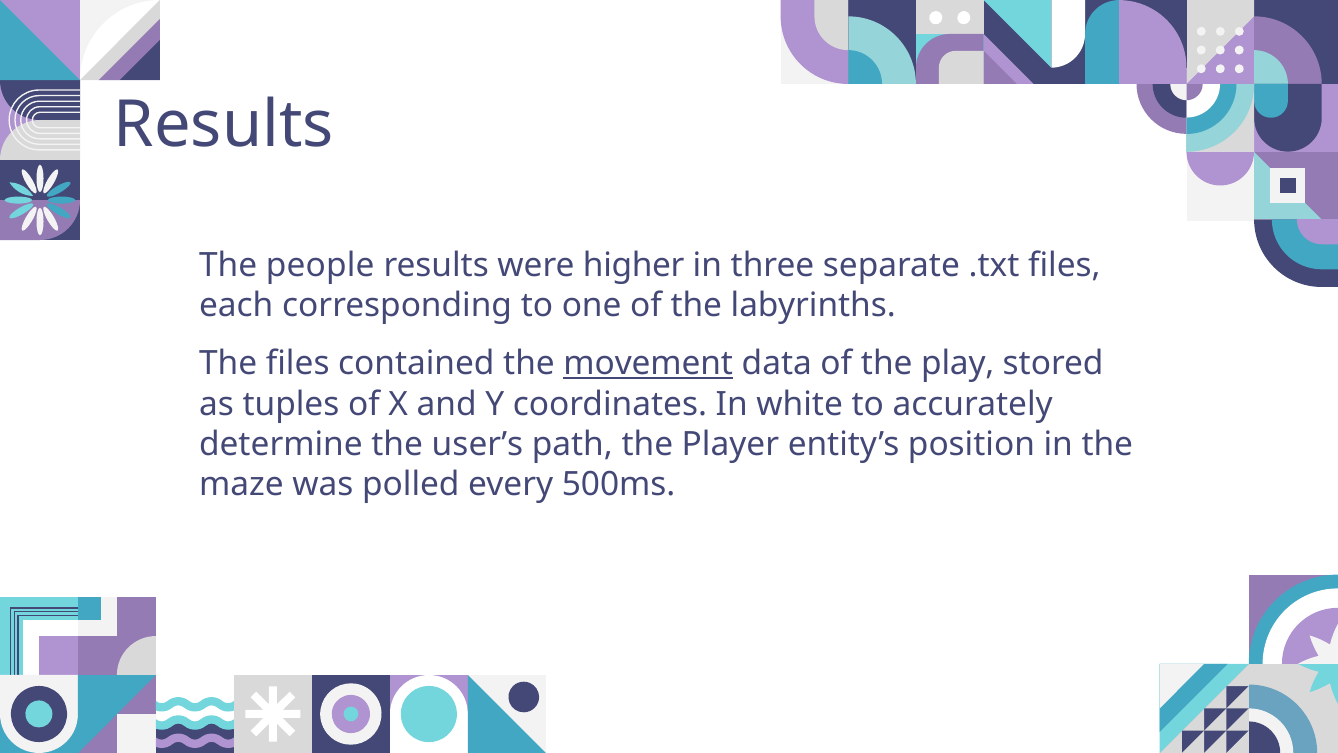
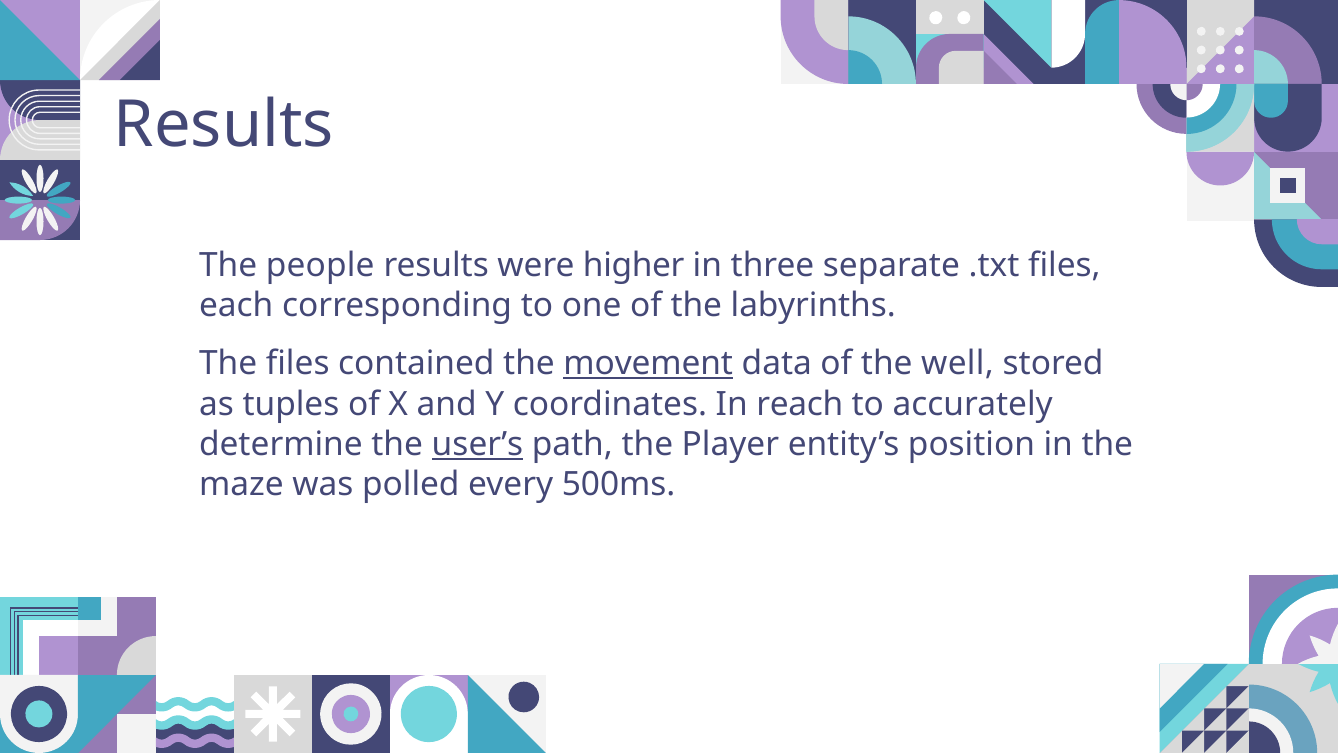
play: play -> well
white: white -> reach
user’s underline: none -> present
